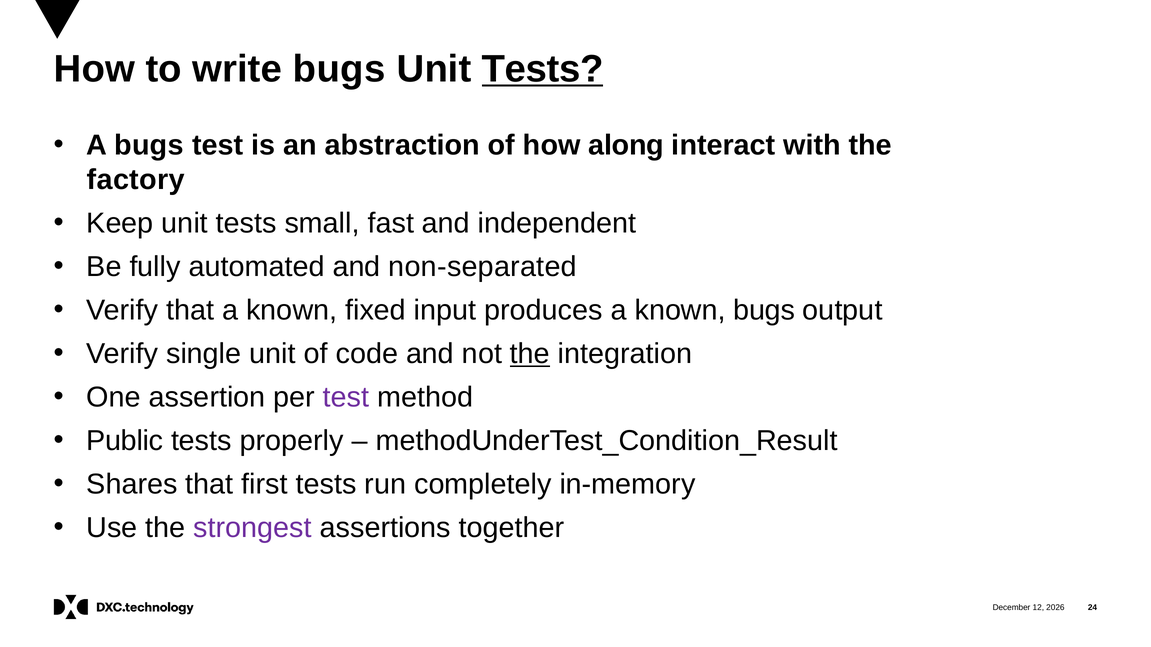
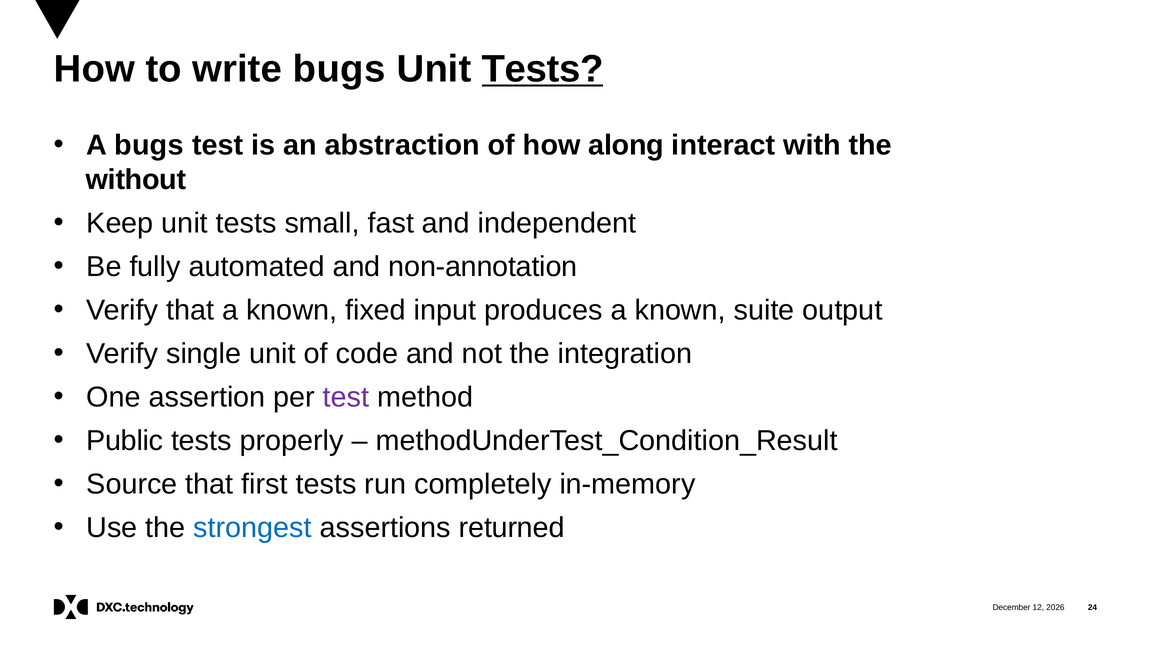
factory: factory -> without
non-separated: non-separated -> non-annotation
known bugs: bugs -> suite
the at (530, 354) underline: present -> none
Shares: Shares -> Source
strongest colour: purple -> blue
together: together -> returned
